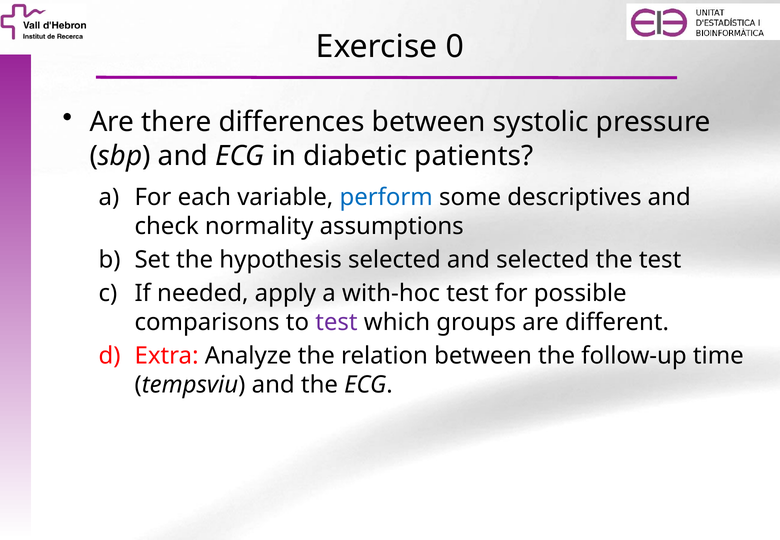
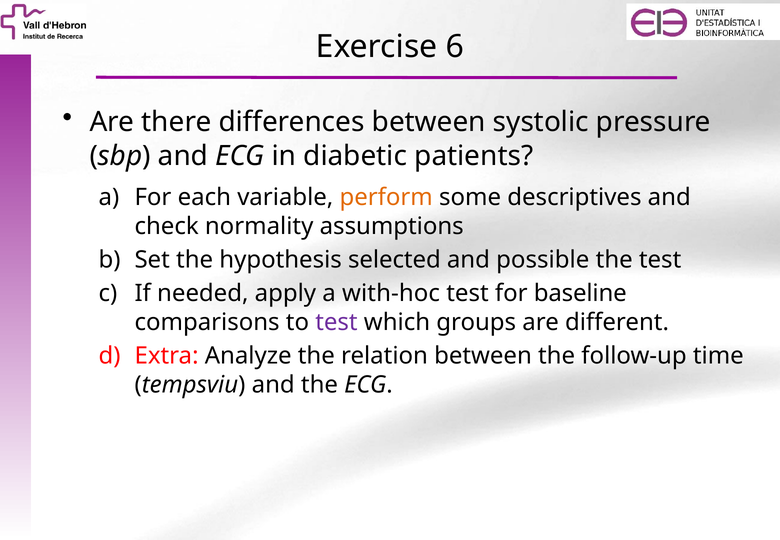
0: 0 -> 6
perform colour: blue -> orange
and selected: selected -> possible
possible: possible -> baseline
